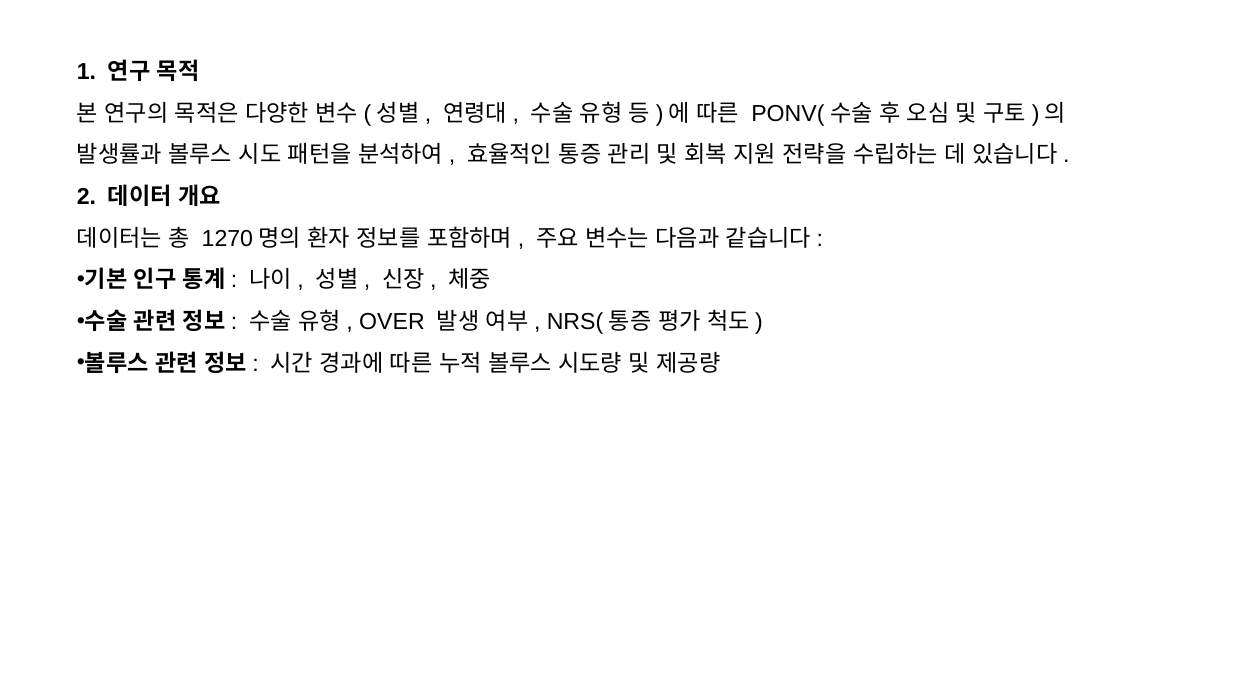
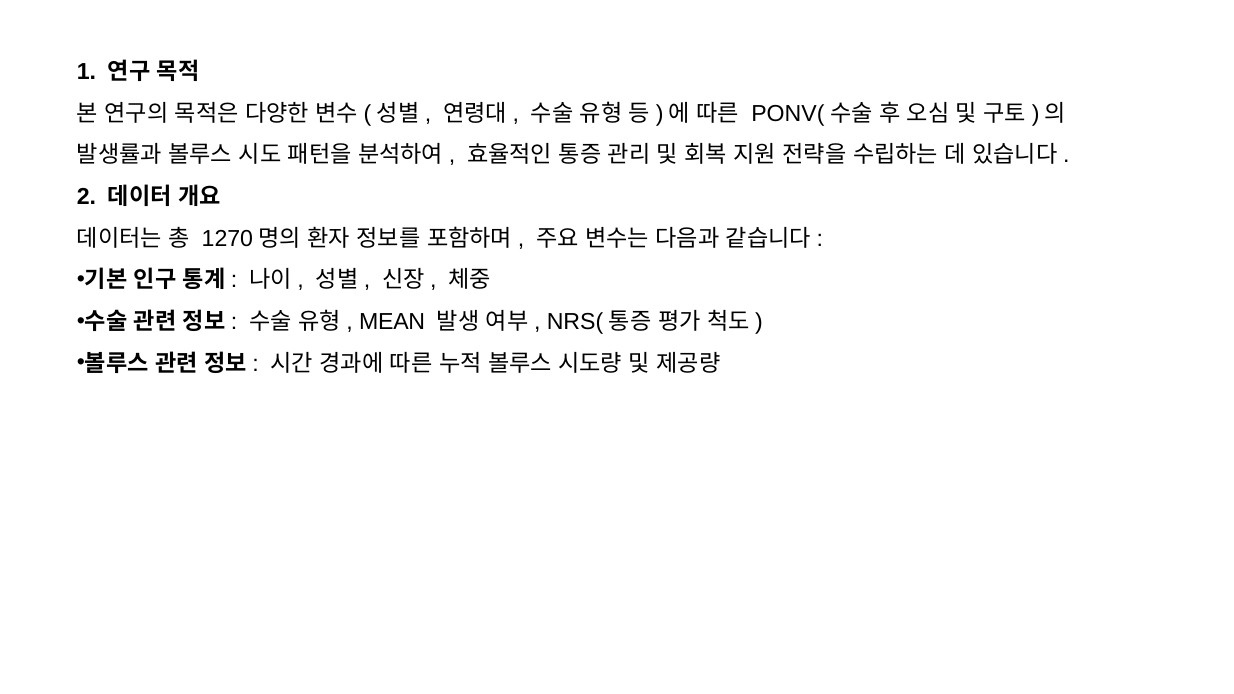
OVER: OVER -> MEAN
